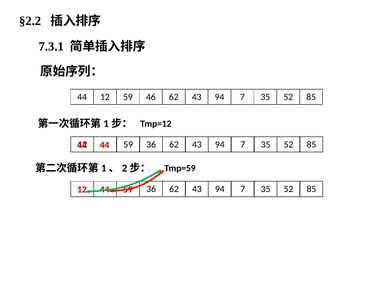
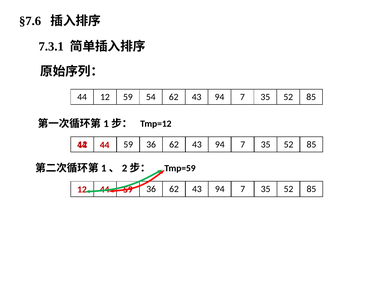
§2.2: §2.2 -> §7.6
46: 46 -> 54
